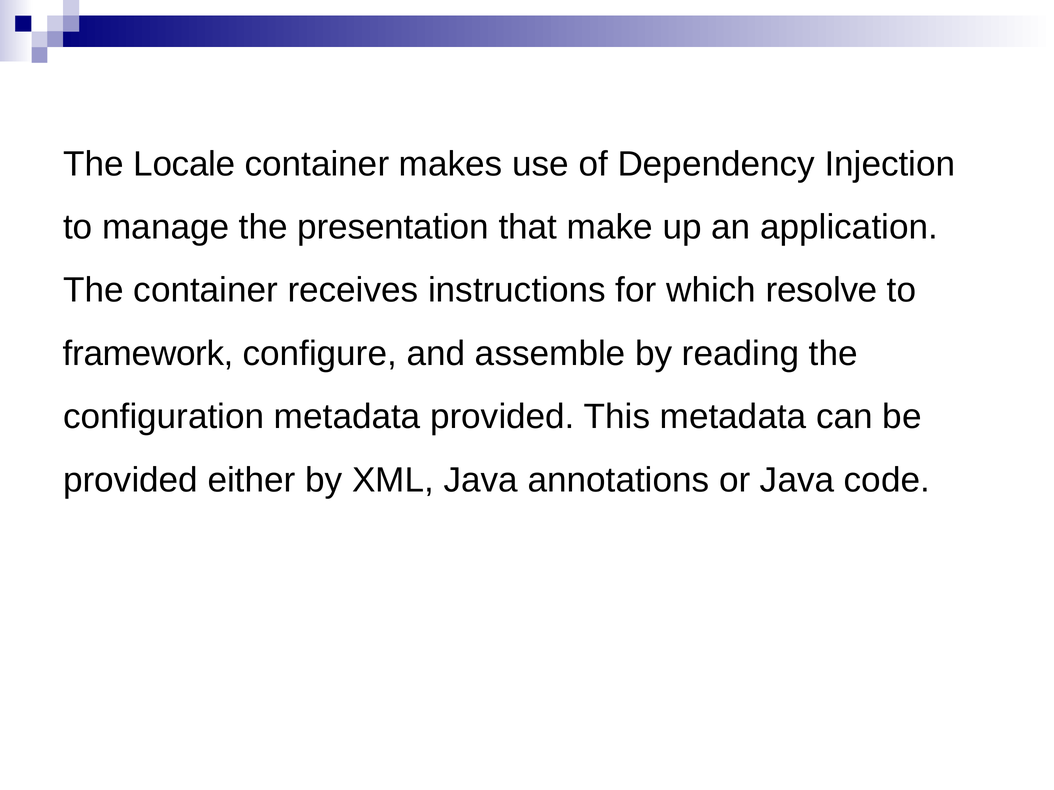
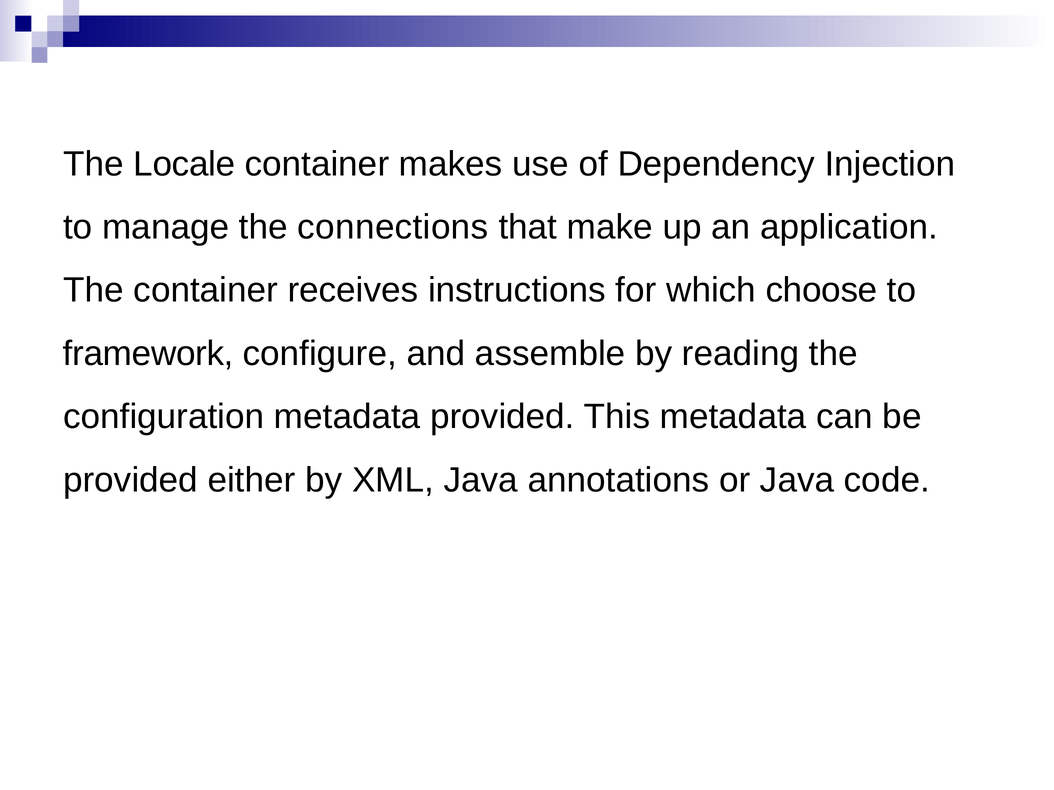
presentation: presentation -> connections
resolve: resolve -> choose
